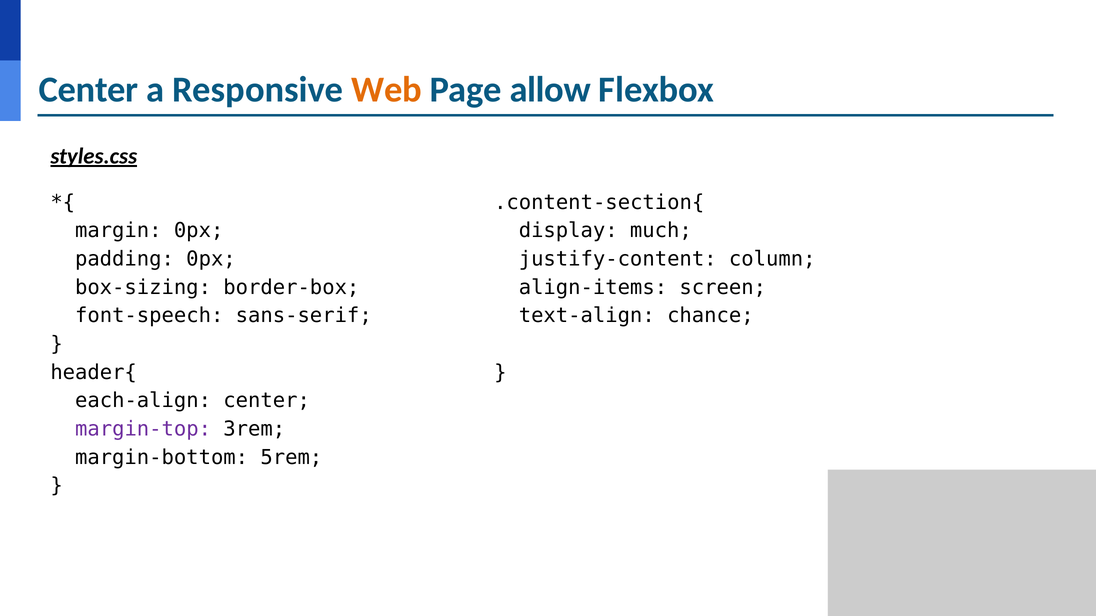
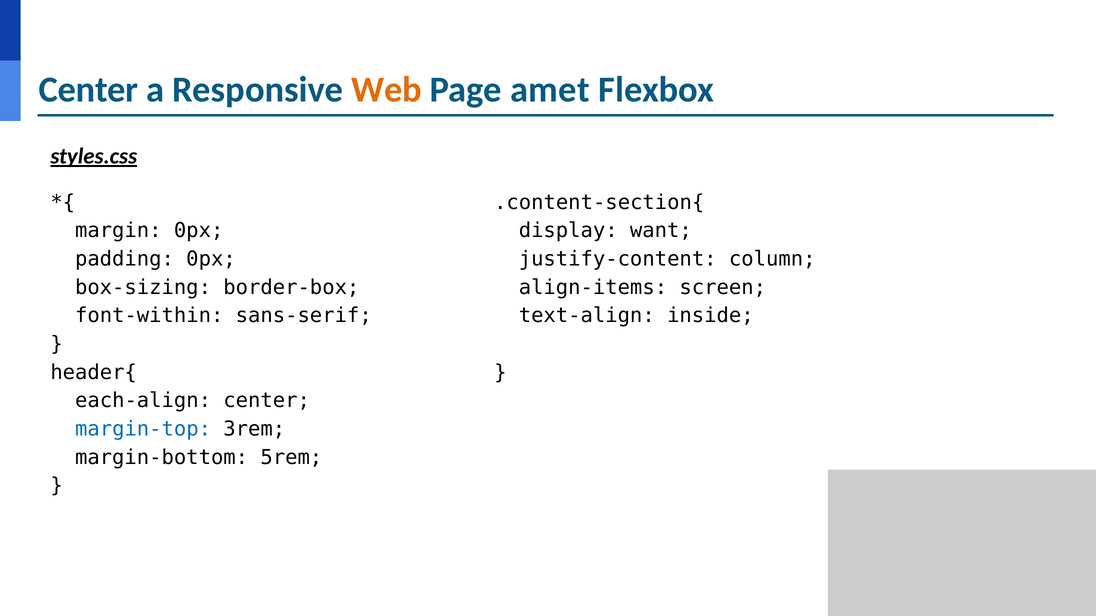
allow: allow -> amet
much: much -> want
font-speech: font-speech -> font-within
chance: chance -> inside
margin-top colour: purple -> blue
